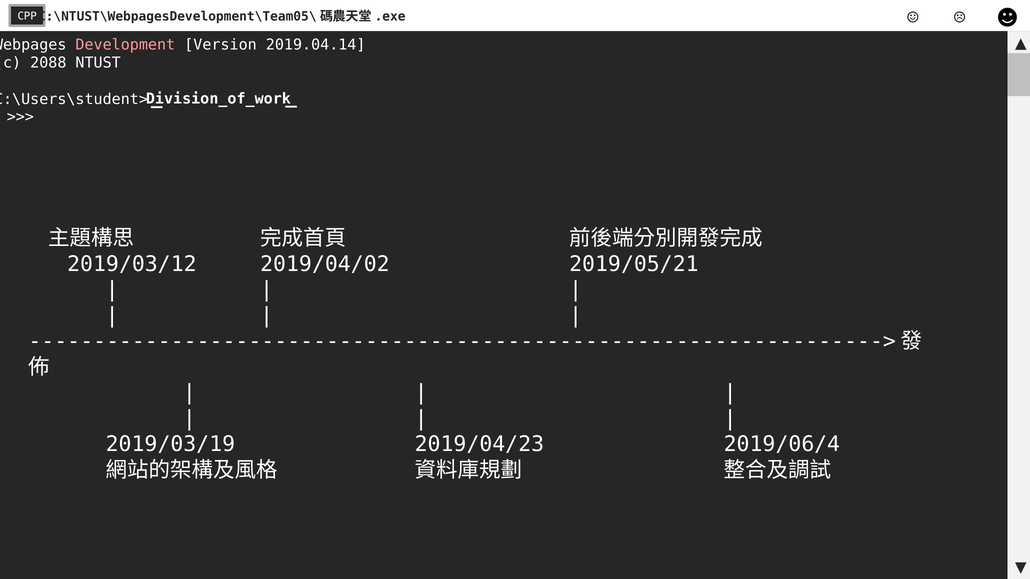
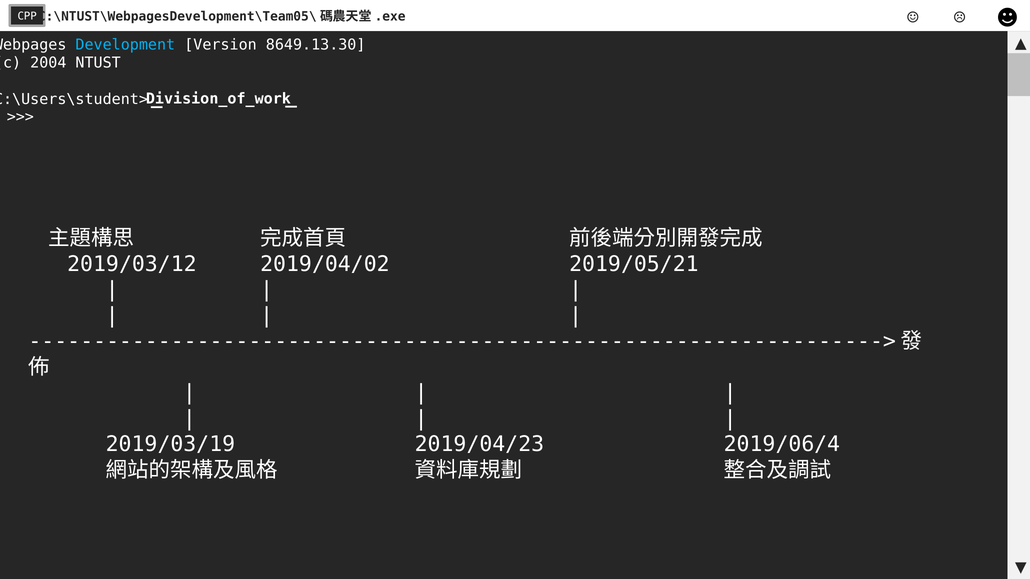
Development colour: pink -> light blue
2019.04.14: 2019.04.14 -> 8649.13.30
2088: 2088 -> 2004
